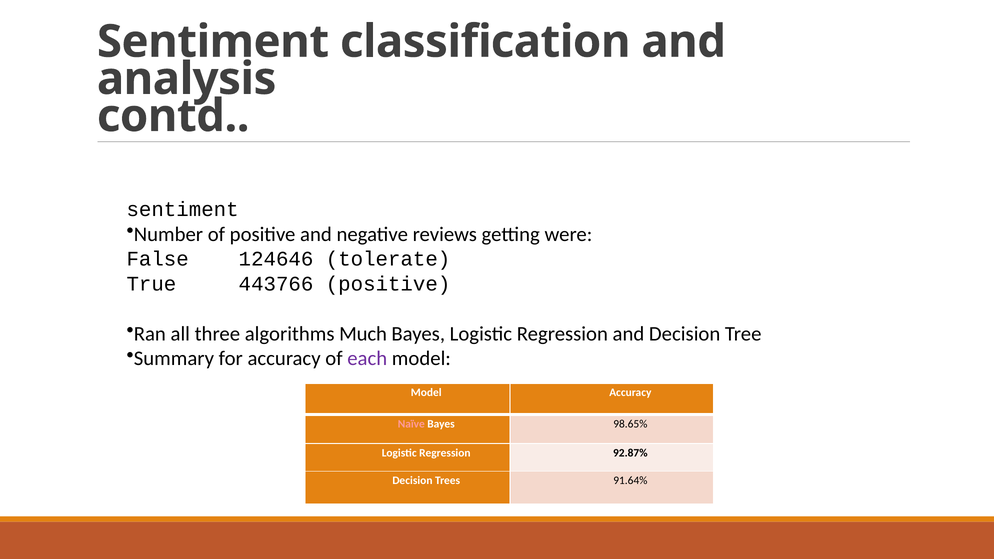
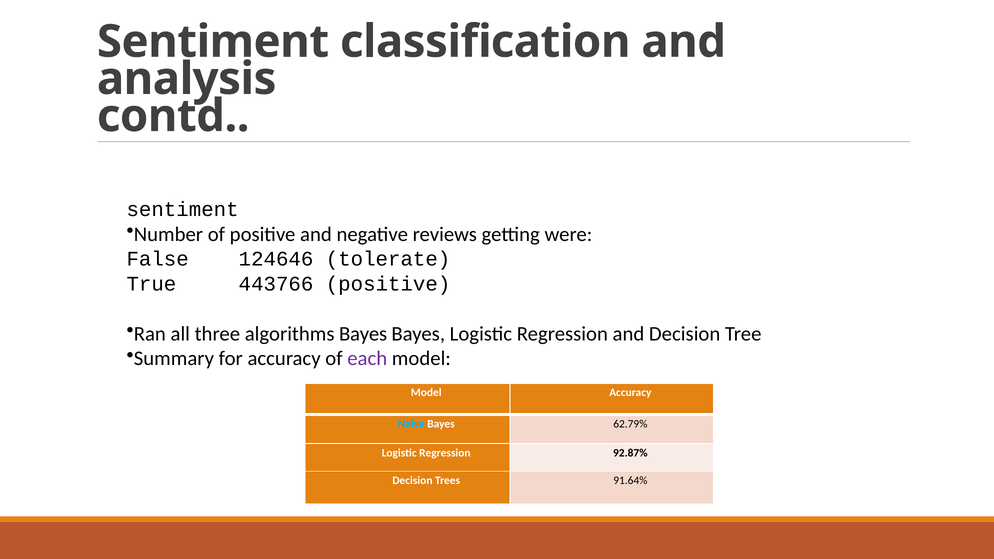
algorithms Much: Much -> Bayes
Naïve colour: pink -> light blue
98.65%: 98.65% -> 62.79%
